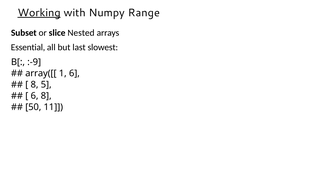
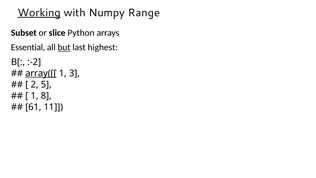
Nested: Nested -> Python
but underline: none -> present
slowest: slowest -> highest
:-9: :-9 -> :-2
array([[ underline: none -> present
1 6: 6 -> 3
8 at (35, 84): 8 -> 2
6 at (35, 96): 6 -> 1
50: 50 -> 61
